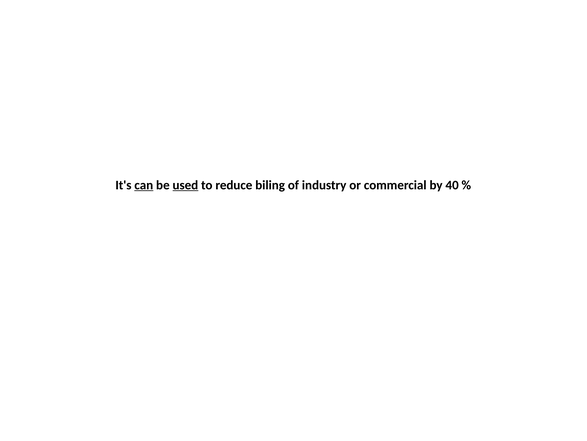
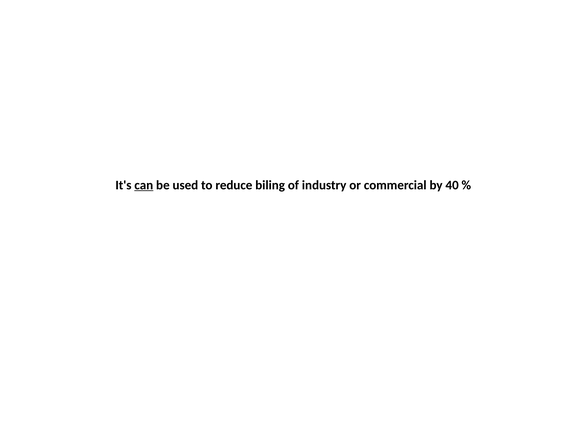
used underline: present -> none
